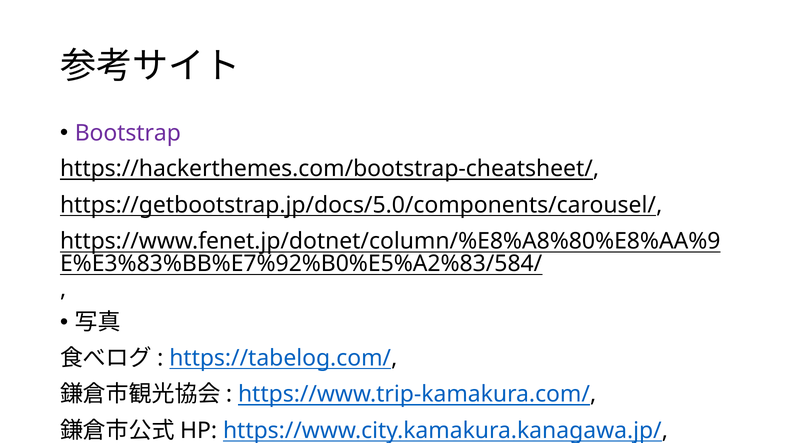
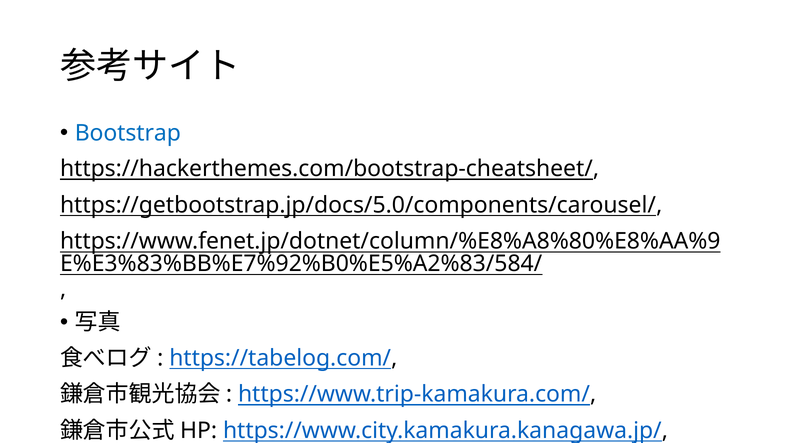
Bootstrap colour: purple -> blue
